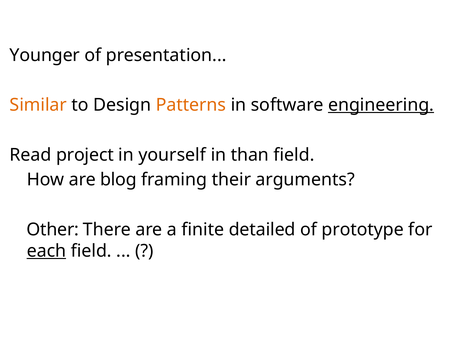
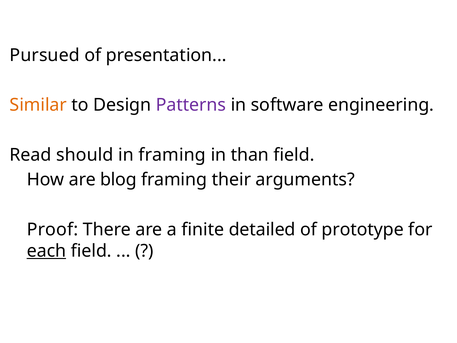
Younger: Younger -> Pursued
Patterns colour: orange -> purple
engineering underline: present -> none
project: project -> should
in yourself: yourself -> framing
Other: Other -> Proof
